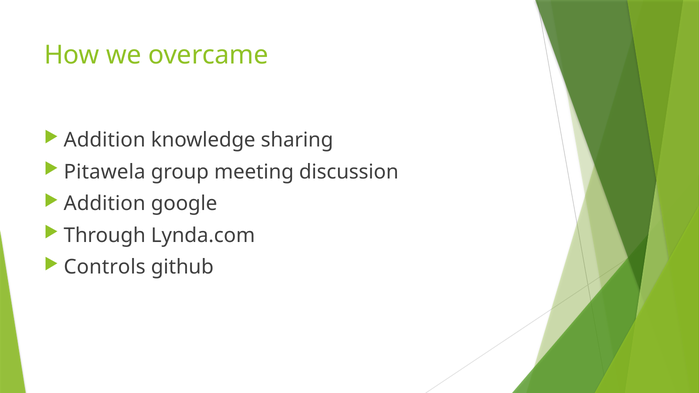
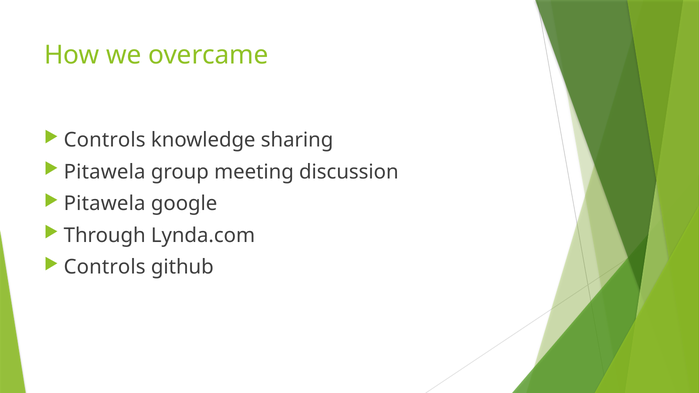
Addition at (105, 140): Addition -> Controls
Addition at (105, 204): Addition -> Pitawela
